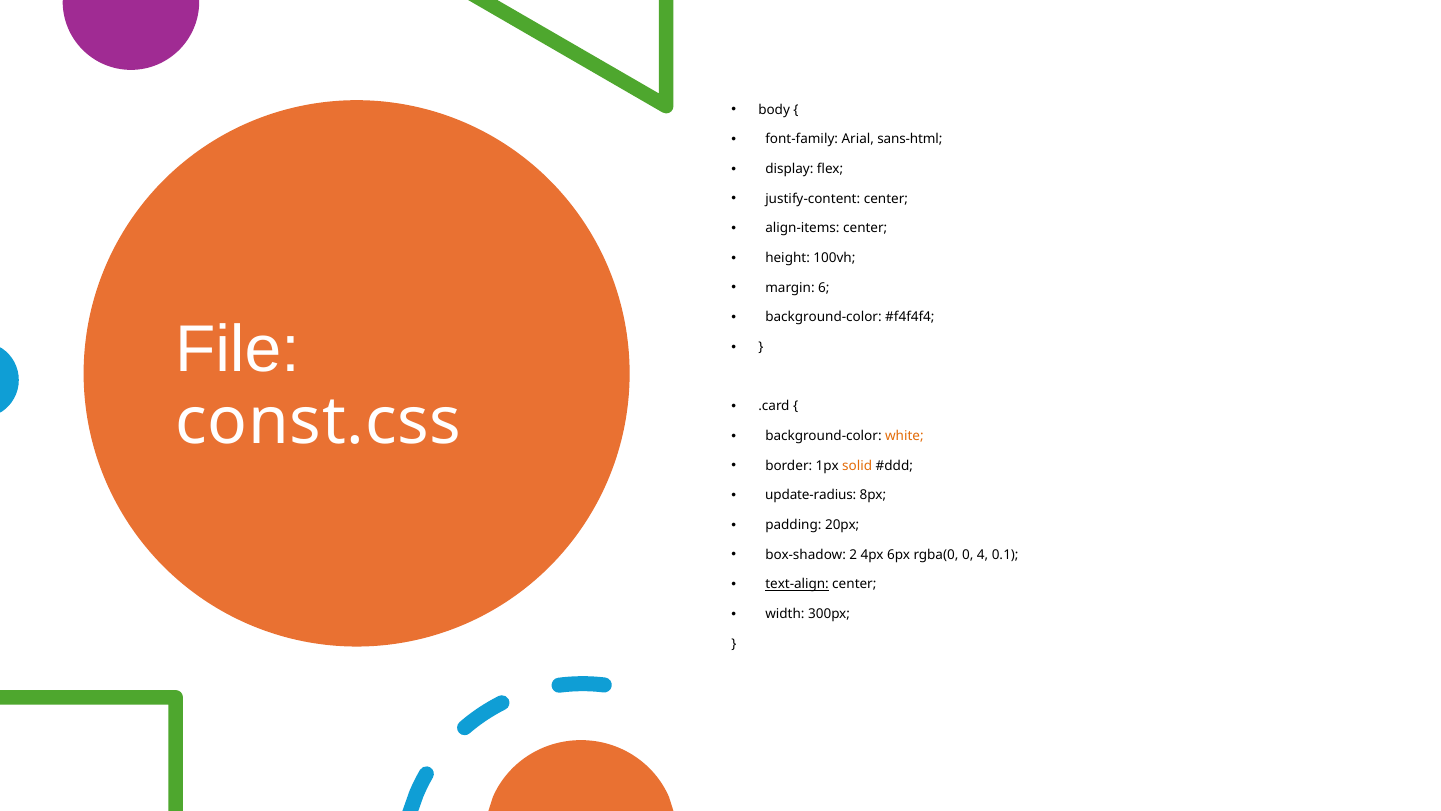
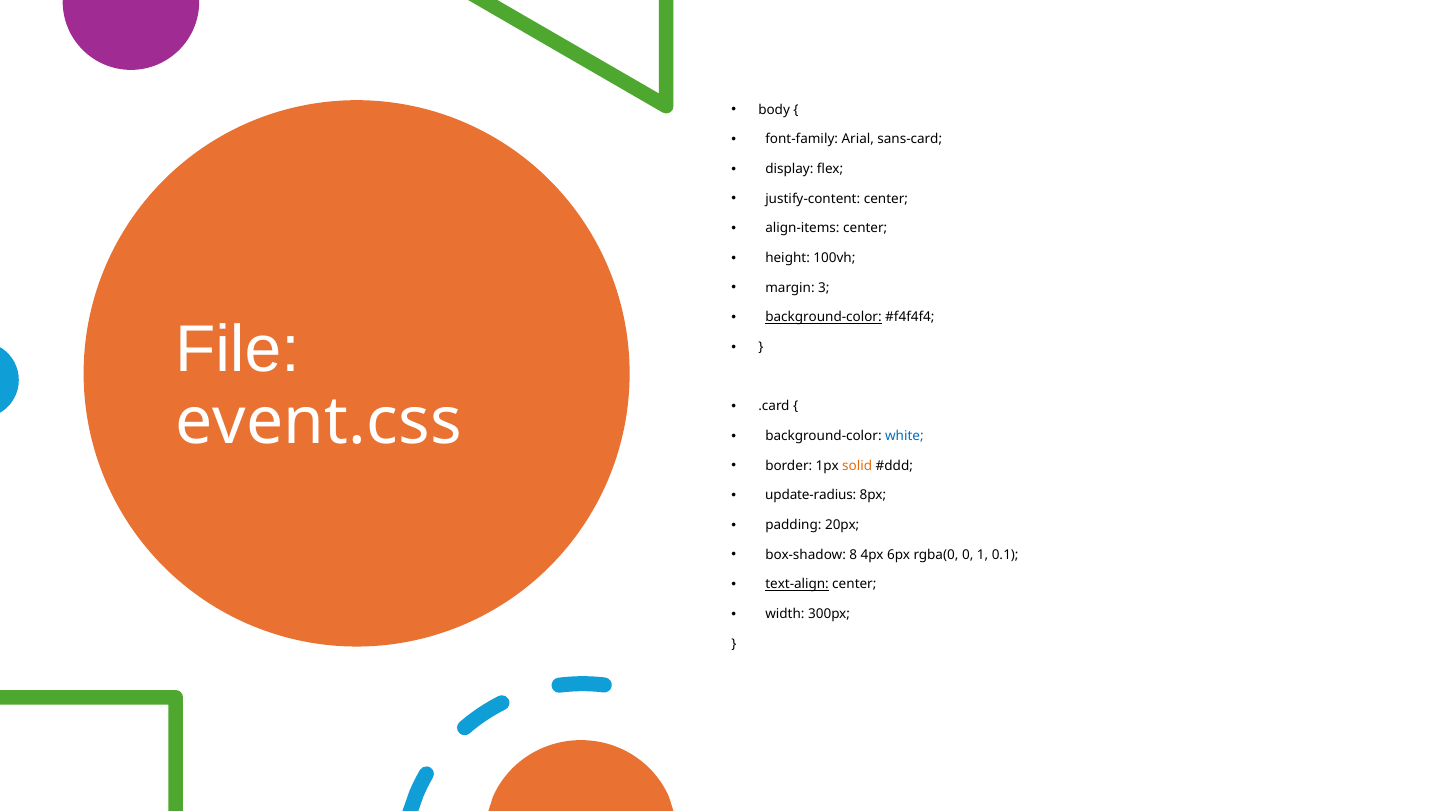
sans-html: sans-html -> sans-card
6: 6 -> 3
background-color at (824, 317) underline: none -> present
const.css: const.css -> event.css
white colour: orange -> blue
2: 2 -> 8
4: 4 -> 1
